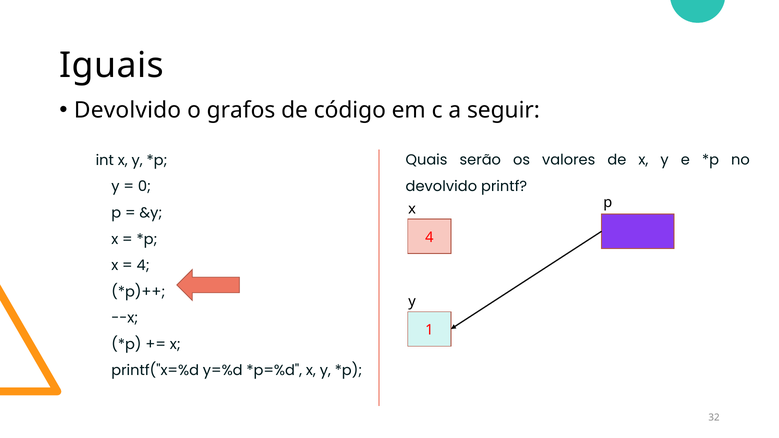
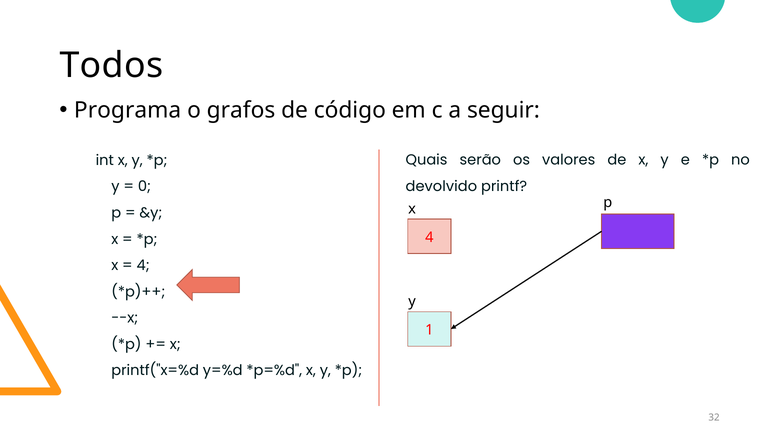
Iguais: Iguais -> Todos
Devolvido at (128, 110): Devolvido -> Programa
